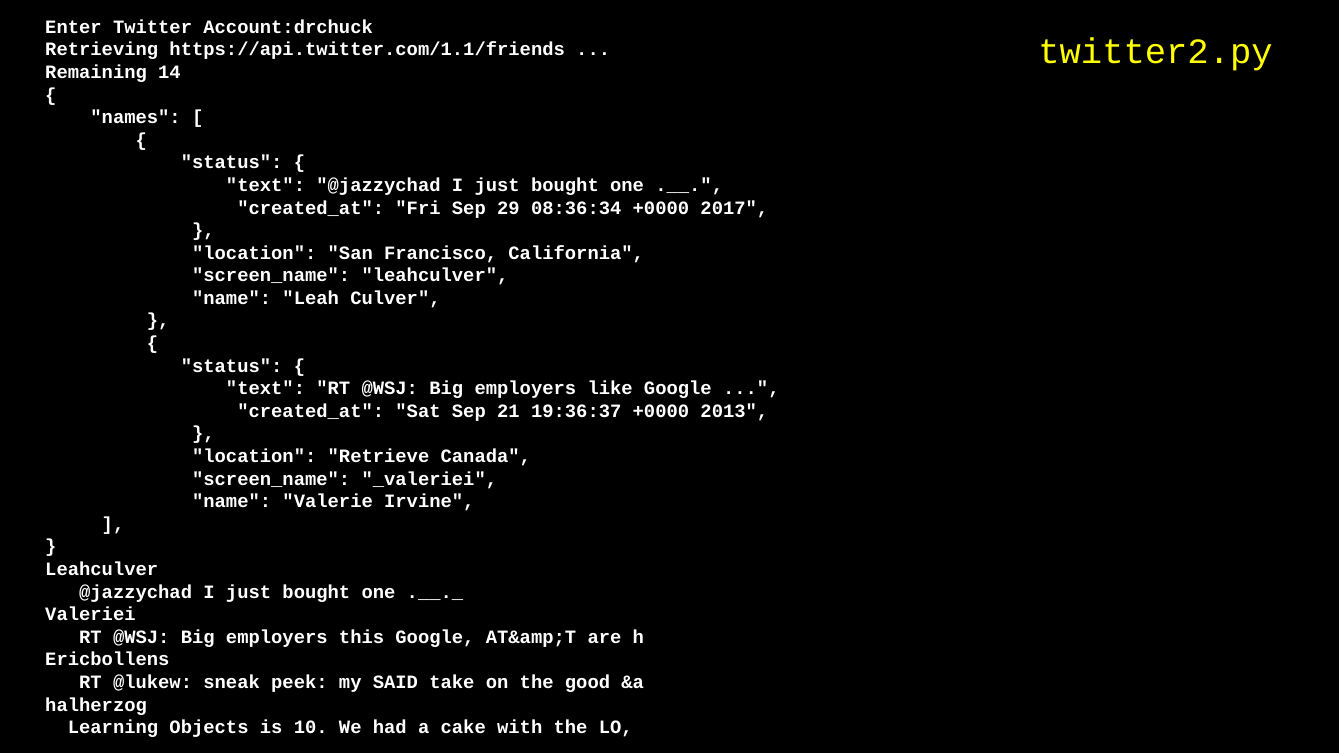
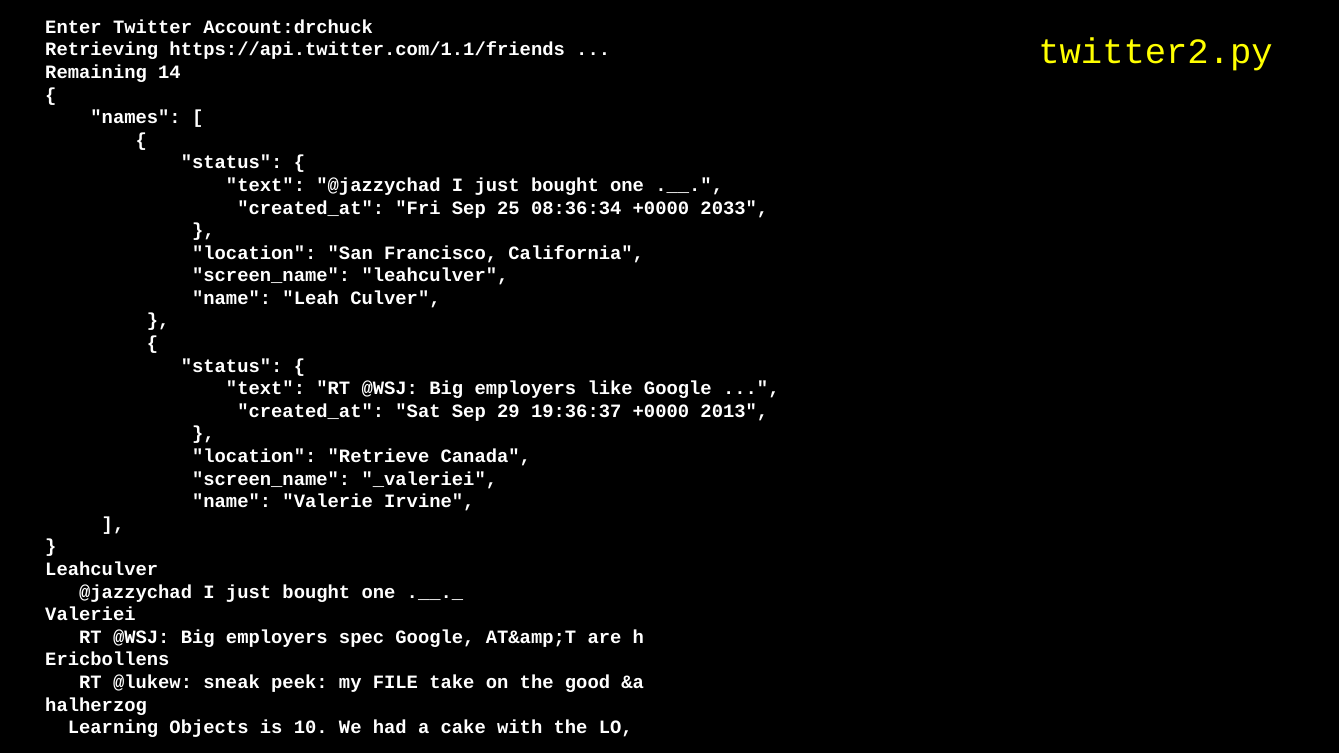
29: 29 -> 25
2017: 2017 -> 2033
21: 21 -> 29
this: this -> spec
SAID: SAID -> FILE
